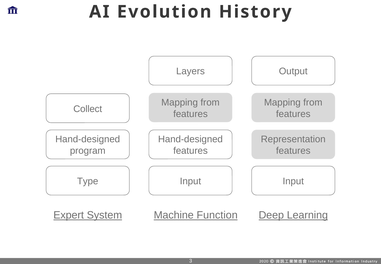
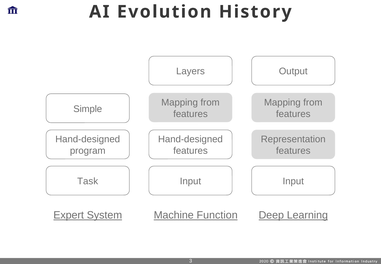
Collect: Collect -> Simple
Type: Type -> Task
